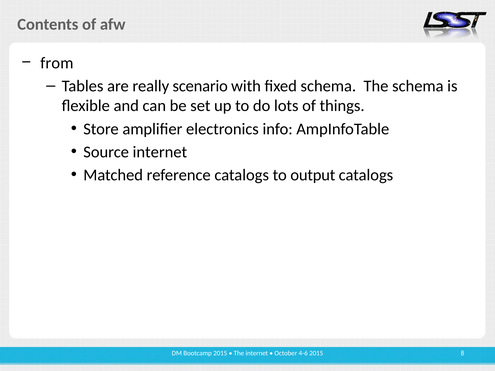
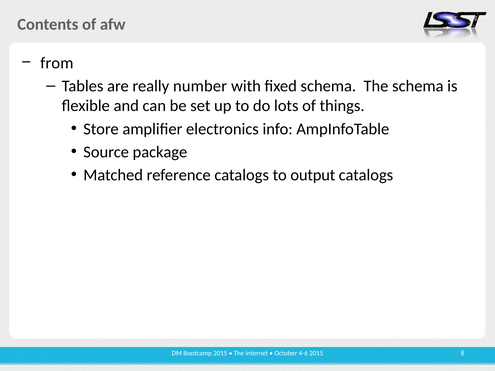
scenario: scenario -> number
Source internet: internet -> package
